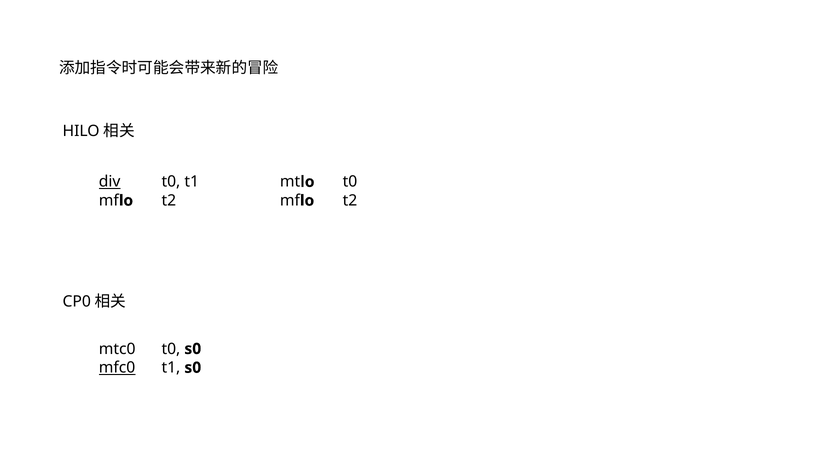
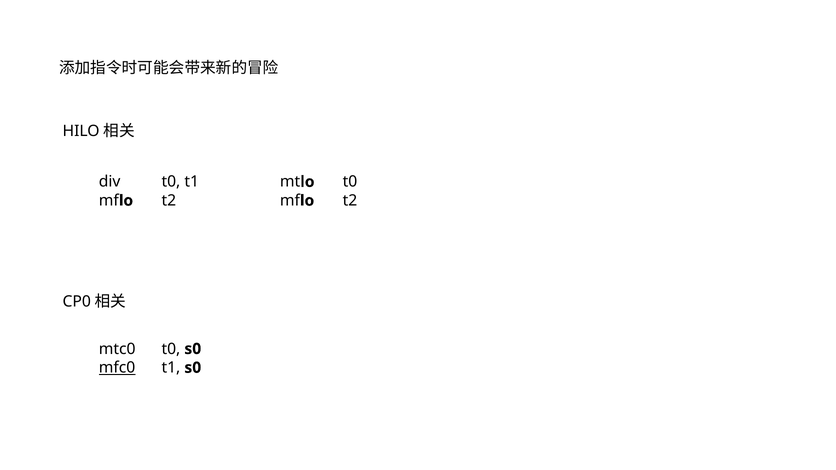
div underline: present -> none
